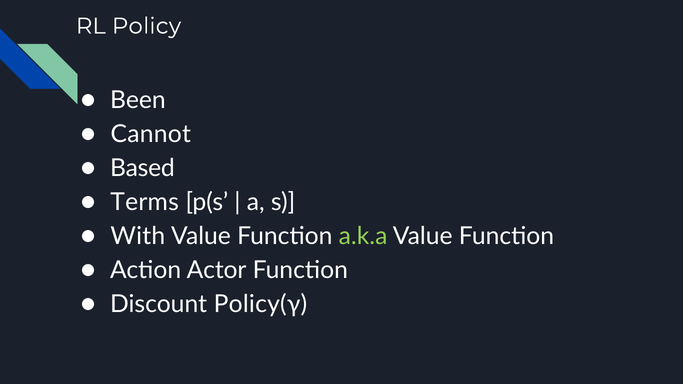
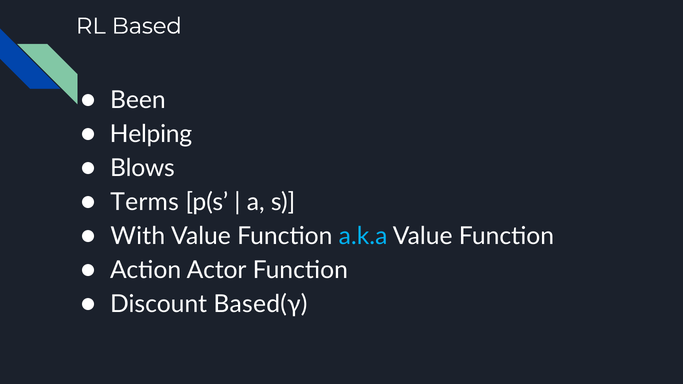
Policy: Policy -> Based
Cannot: Cannot -> Helping
Based: Based -> Blows
a.k.a colour: light green -> light blue
Policy(γ: Policy(γ -> Based(γ
